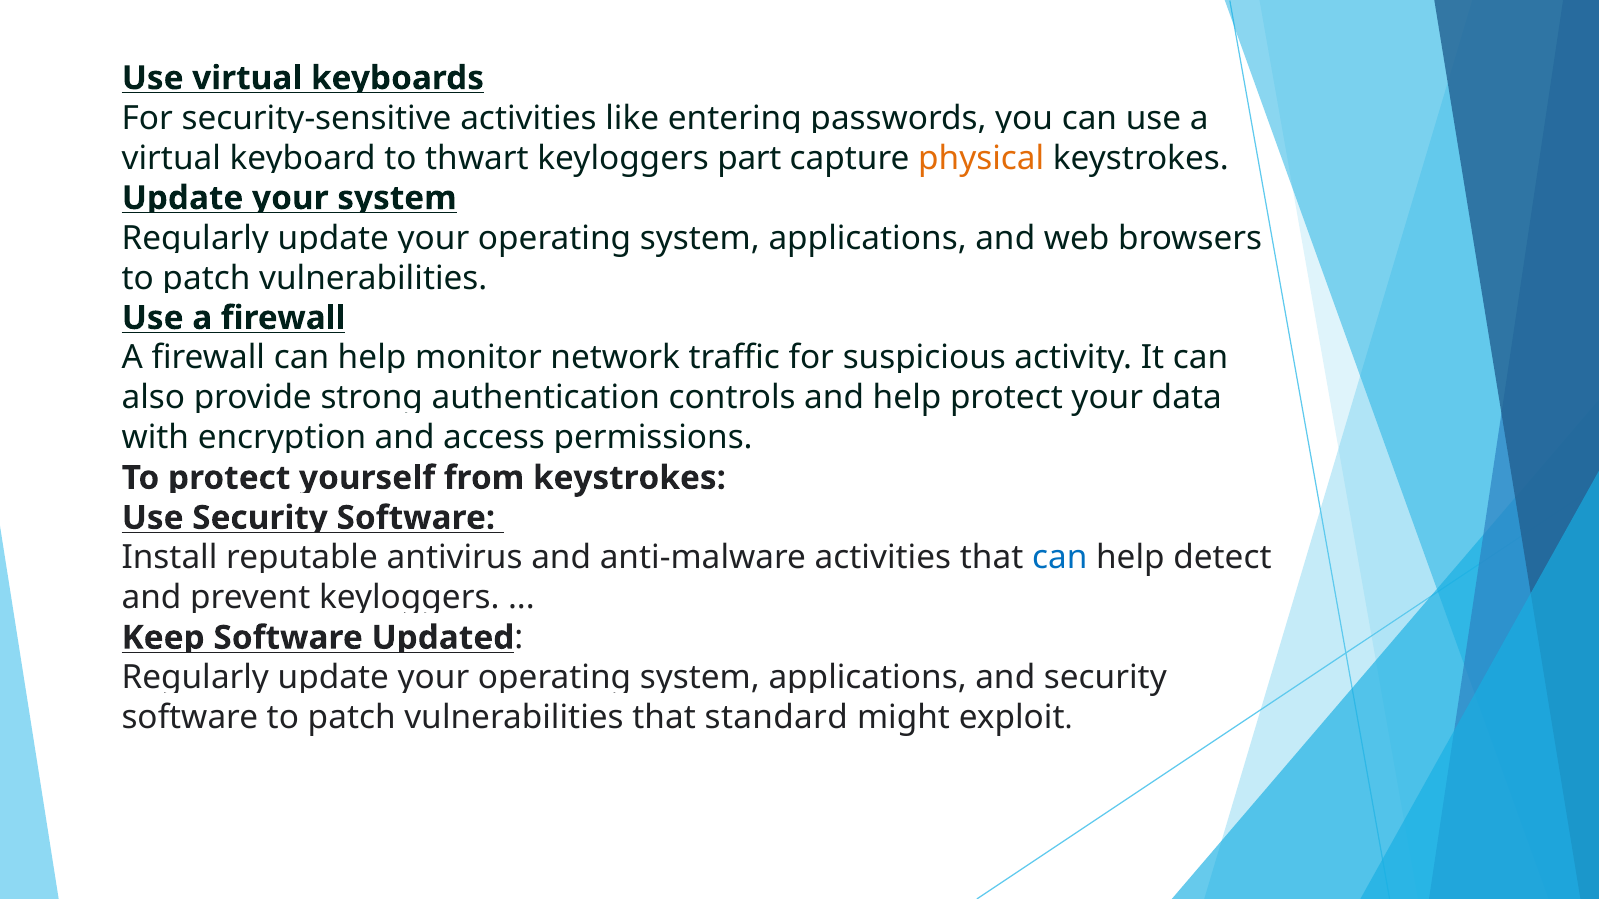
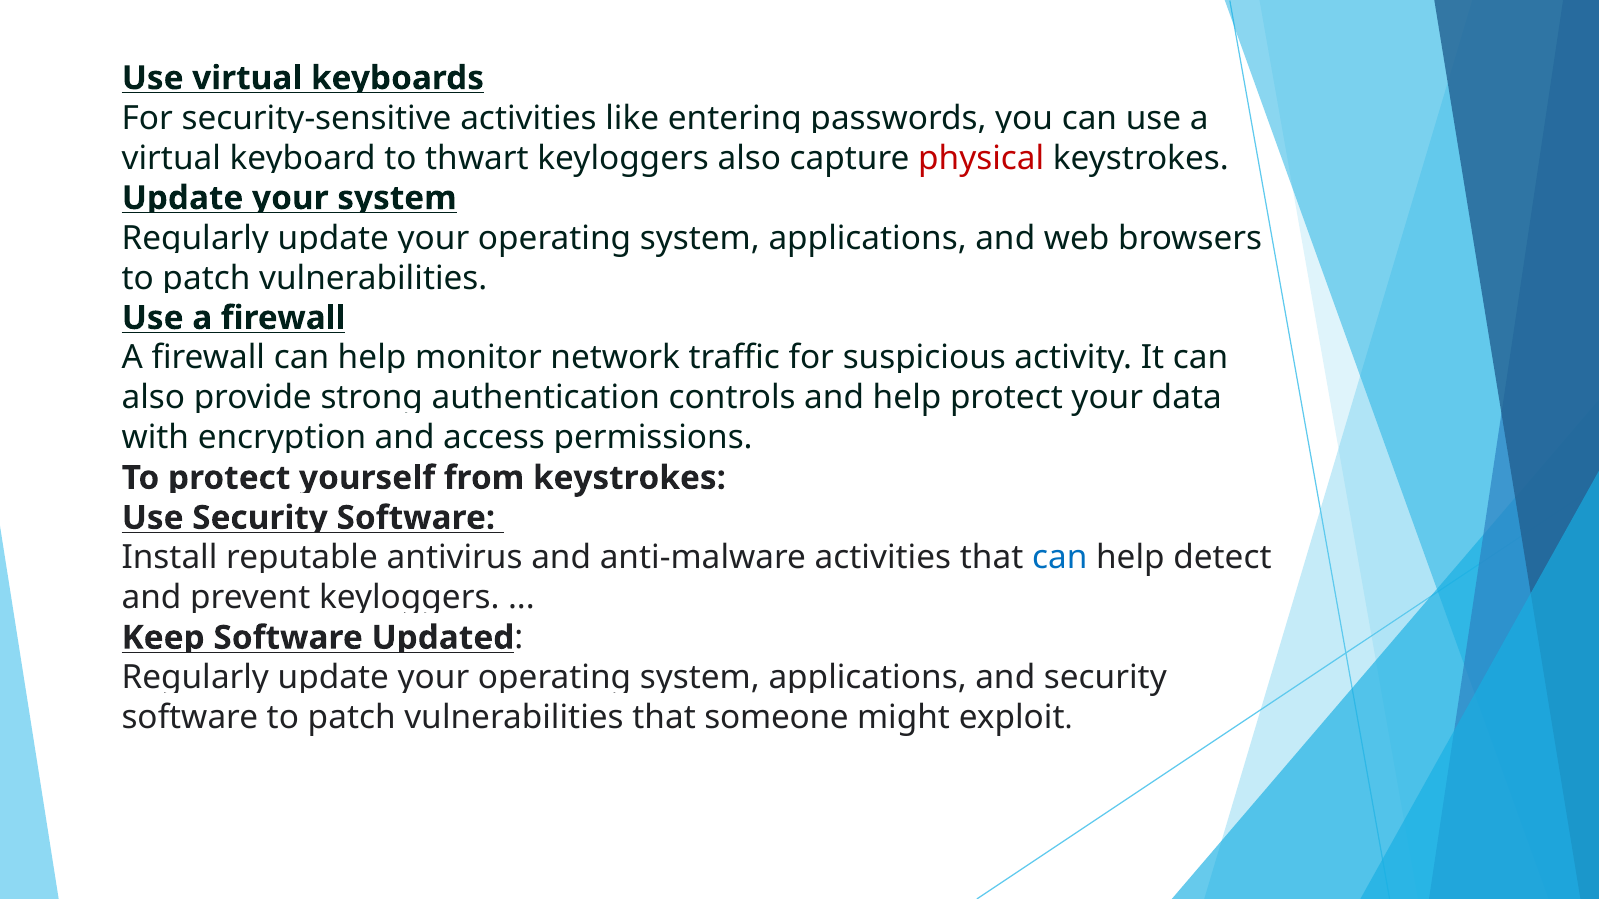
keyloggers part: part -> also
physical colour: orange -> red
standard: standard -> someone
